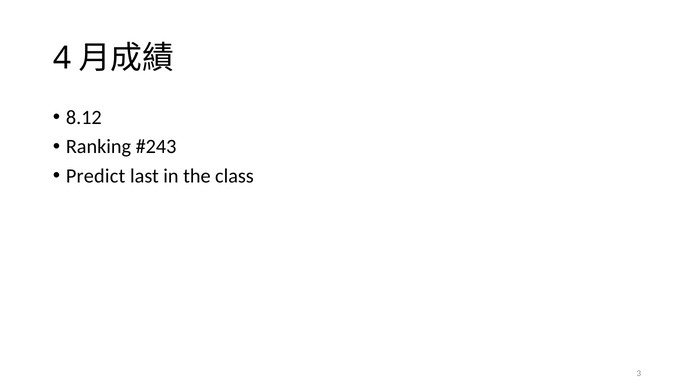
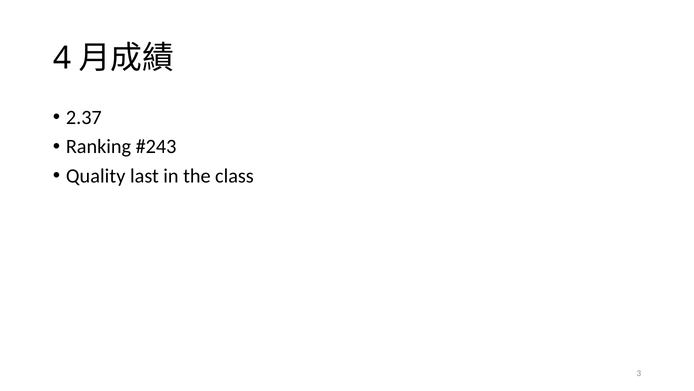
8.12: 8.12 -> 2.37
Predict: Predict -> Quality
